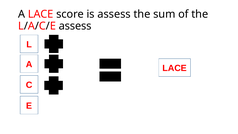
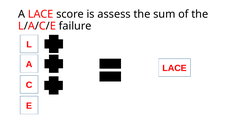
L/A/C/E assess: assess -> failure
